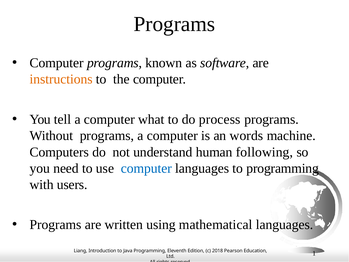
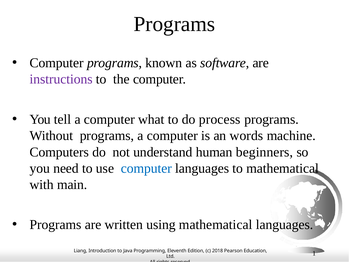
instructions colour: orange -> purple
following: following -> beginners
to programming: programming -> mathematical
users: users -> main
